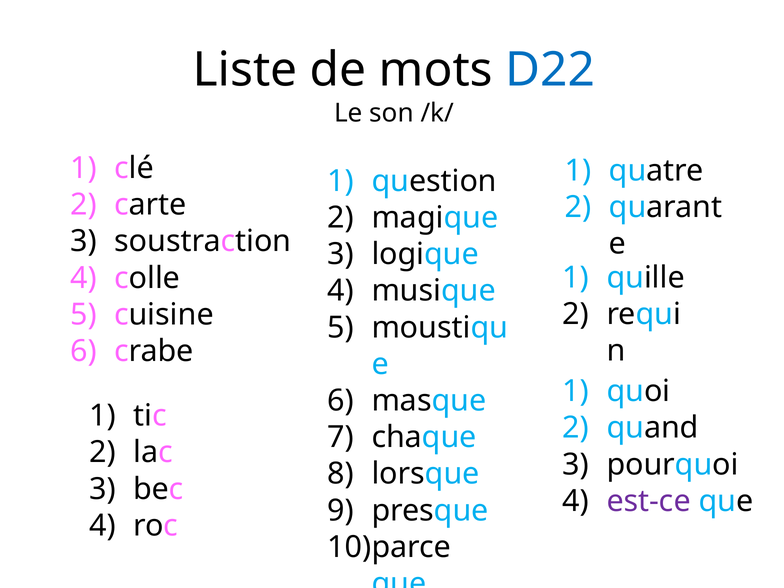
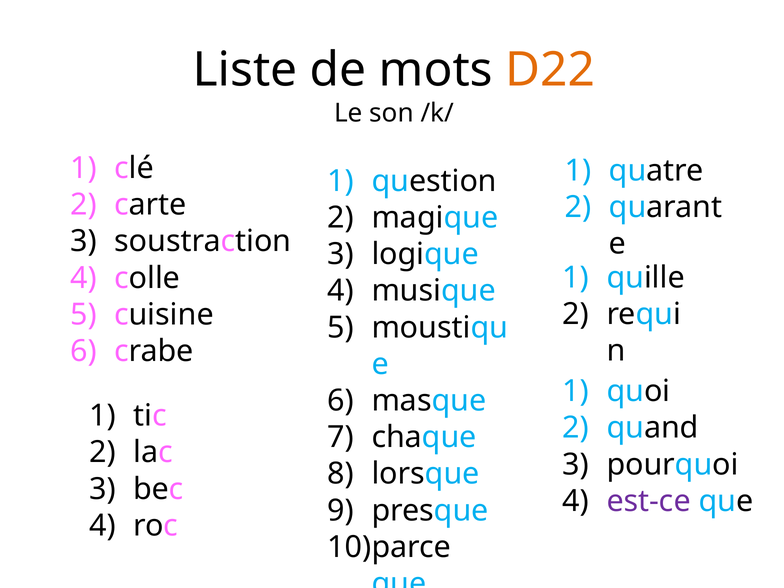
D22 colour: blue -> orange
